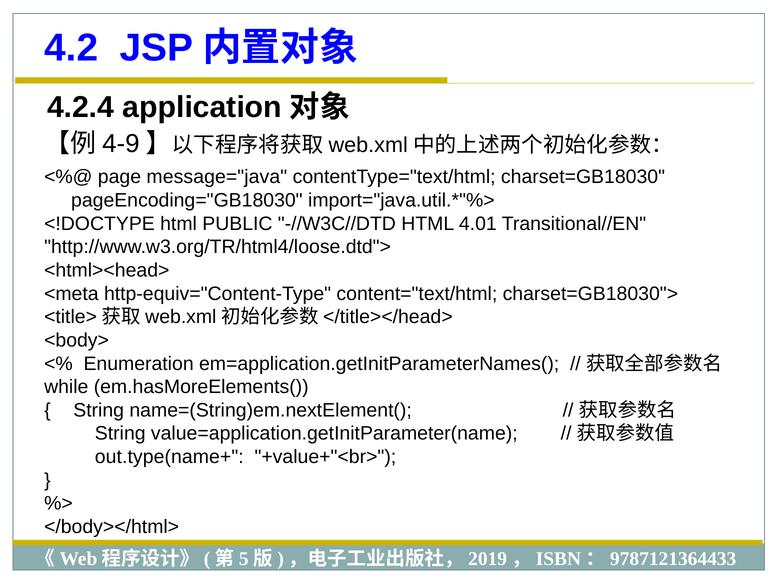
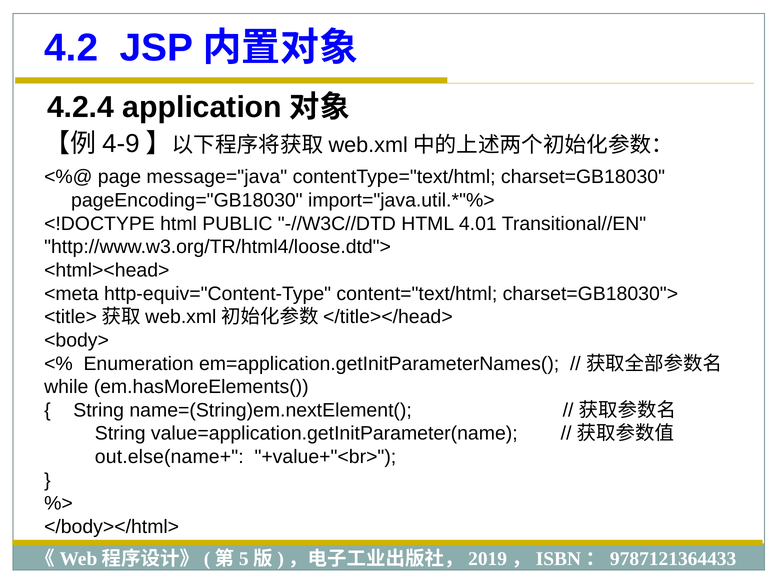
out.type(name+: out.type(name+ -> out.else(name+
